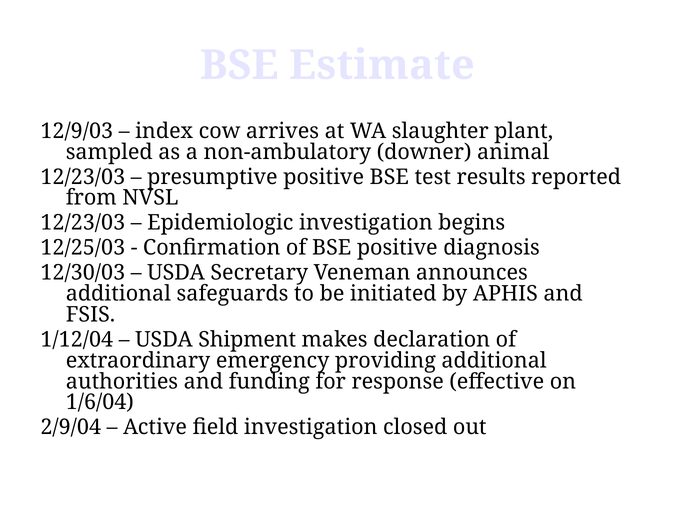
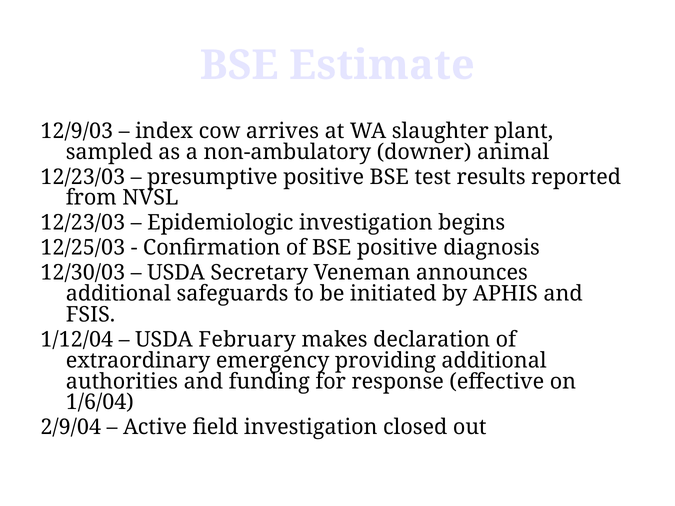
Shipment: Shipment -> February
